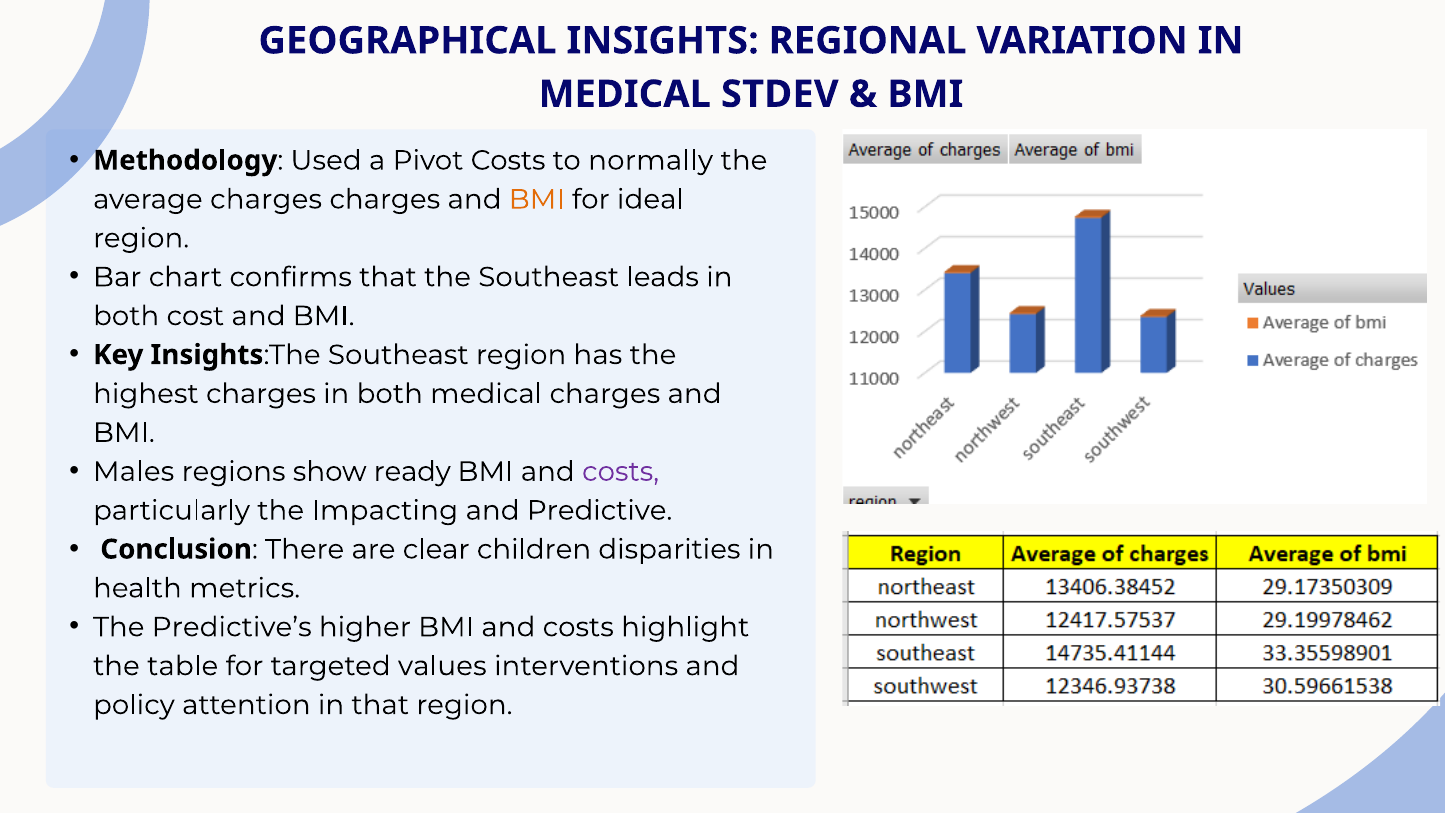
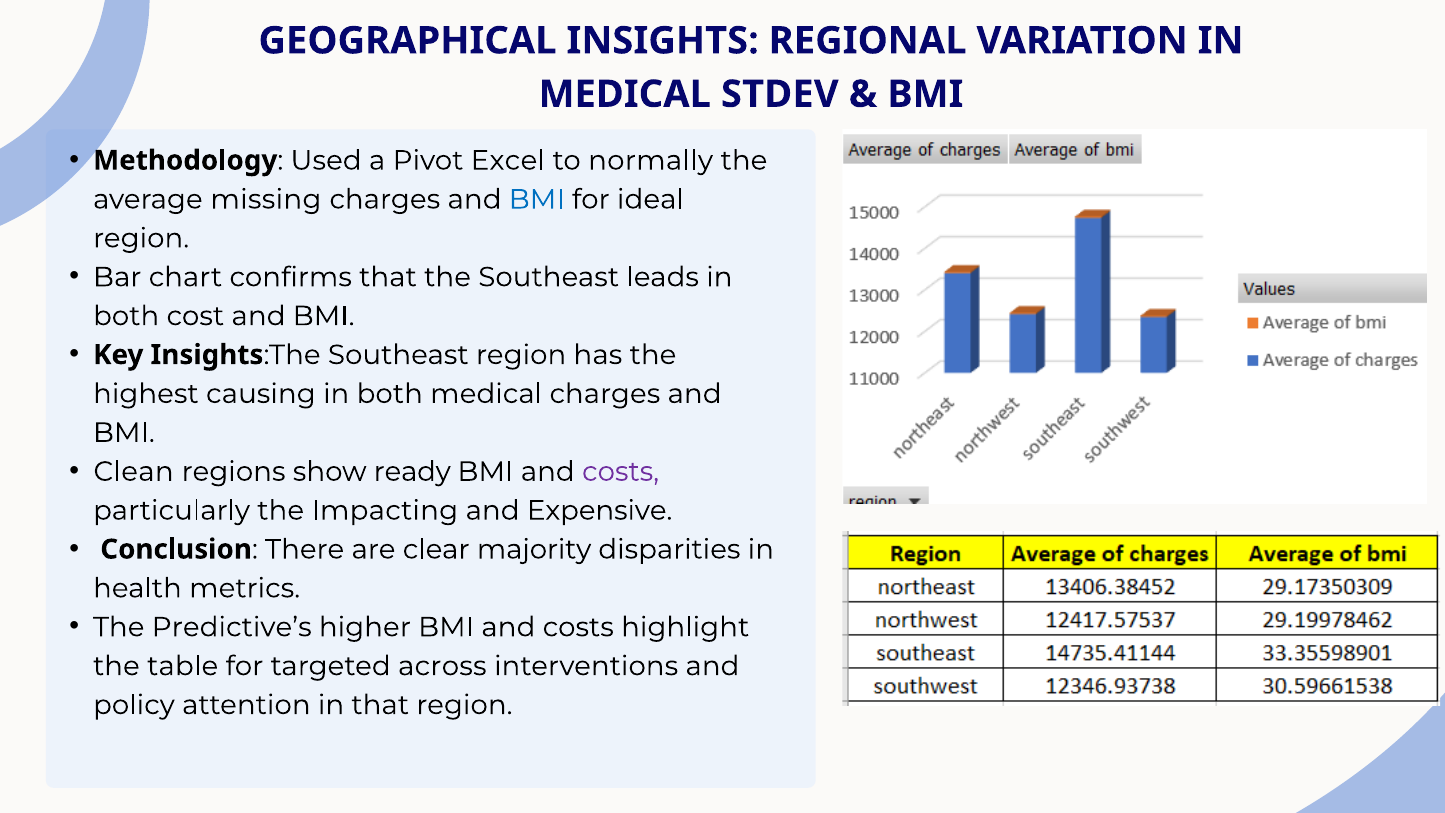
Pivot Costs: Costs -> Excel
average charges: charges -> missing
BMI at (537, 199) colour: orange -> blue
highest charges: charges -> causing
Males: Males -> Clean
Predictive: Predictive -> Expensive
children: children -> majority
values: values -> across
